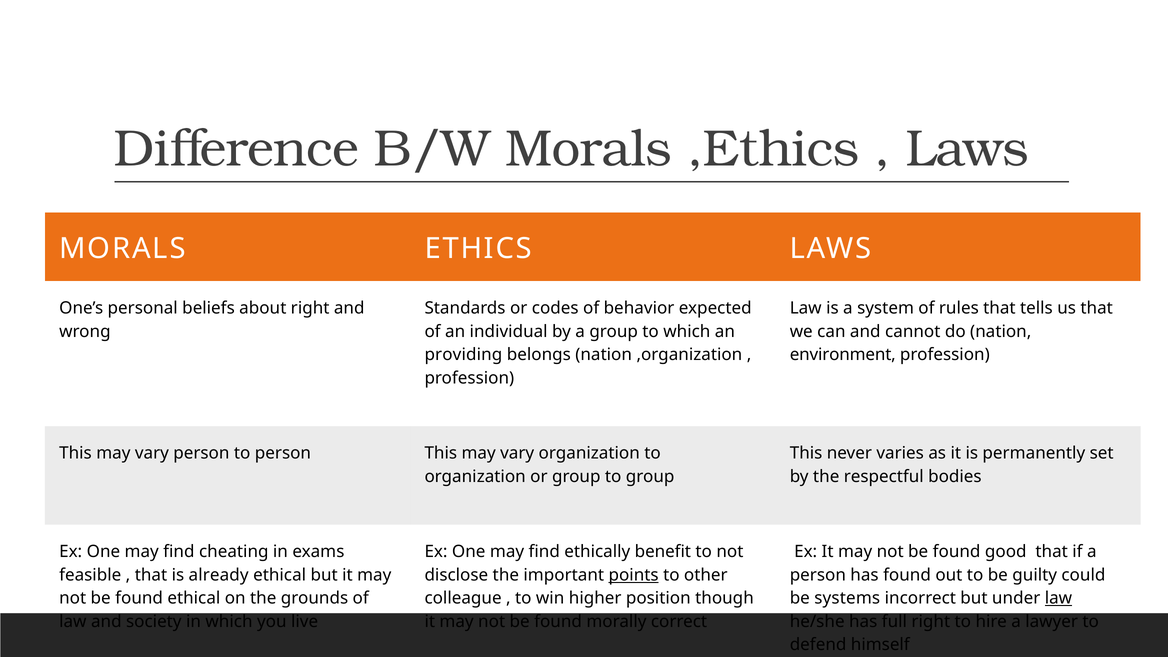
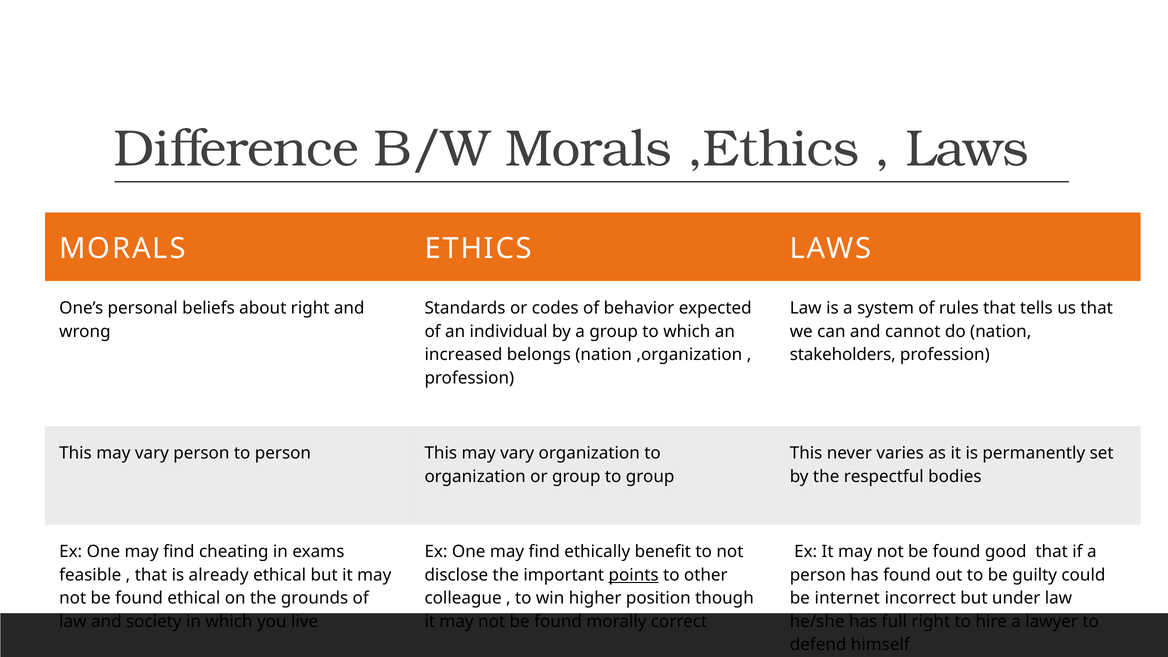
providing: providing -> increased
environment: environment -> stakeholders
systems: systems -> internet
law at (1058, 598) underline: present -> none
